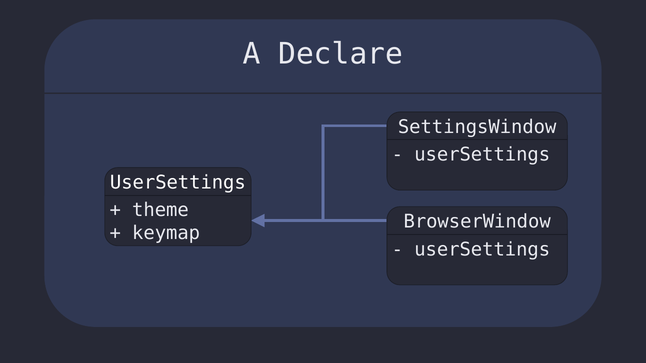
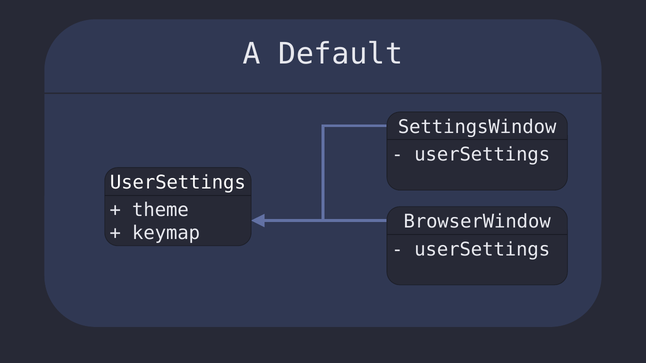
Declare: Declare -> Default
